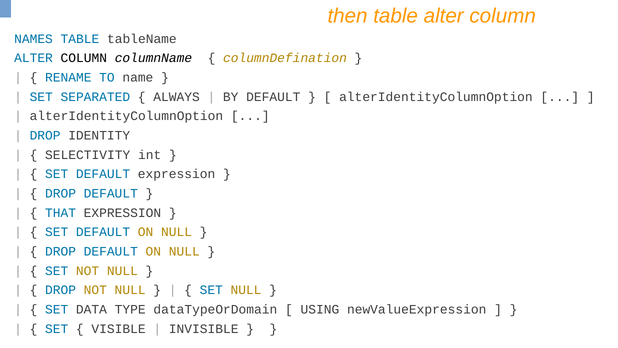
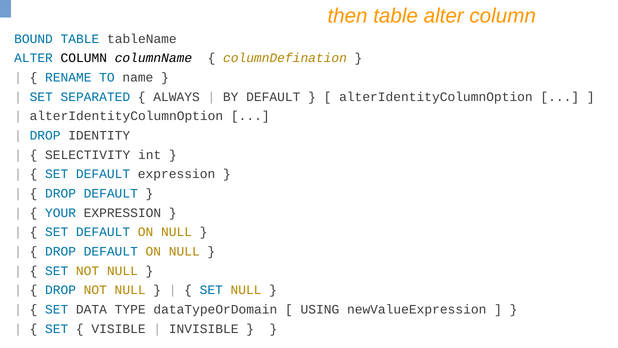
NAMES: NAMES -> BOUND
THAT: THAT -> YOUR
